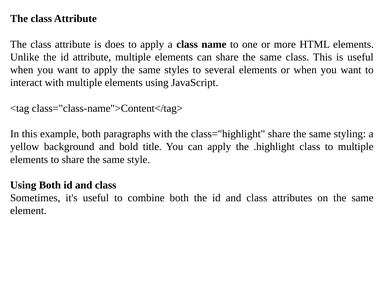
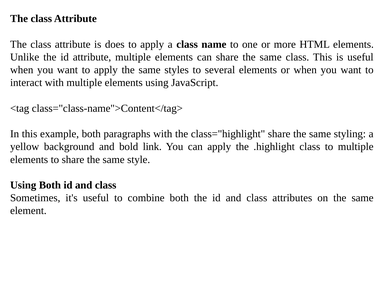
title: title -> link
